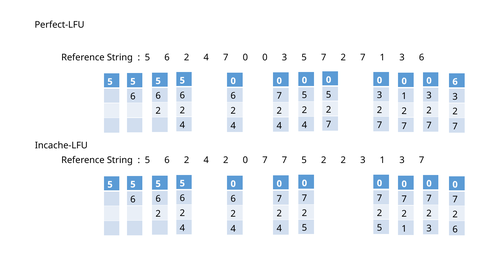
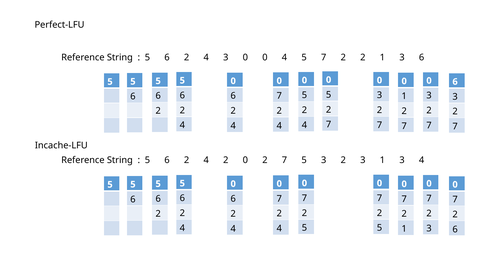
4 7: 7 -> 3
0 0 3: 3 -> 4
7 2 7: 7 -> 2
2 0 7: 7 -> 2
7 5 2: 2 -> 3
3 7: 7 -> 4
